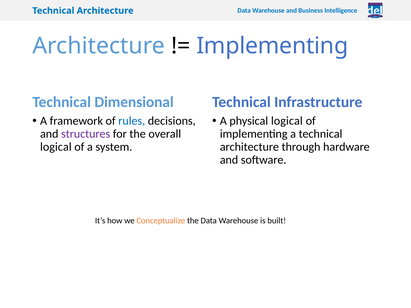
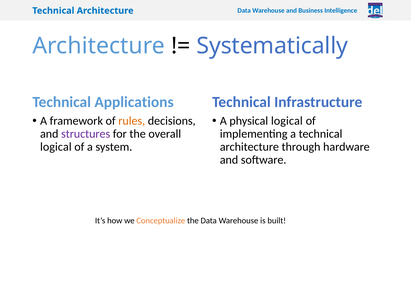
Implementing at (272, 46): Implementing -> Systematically
Dimensional: Dimensional -> Applications
rules colour: blue -> orange
